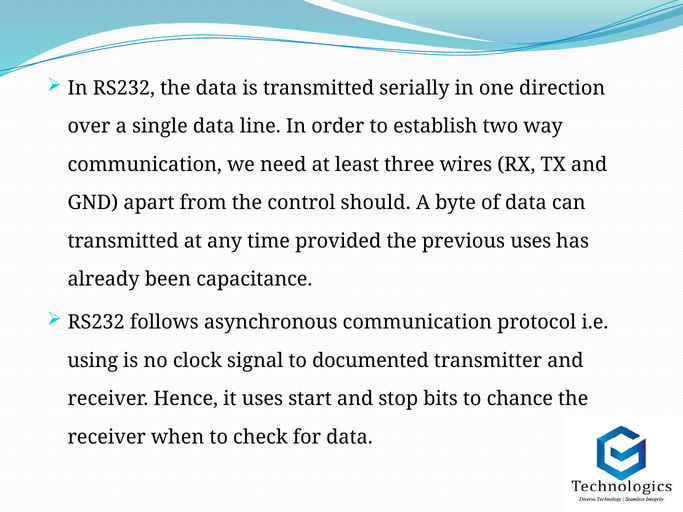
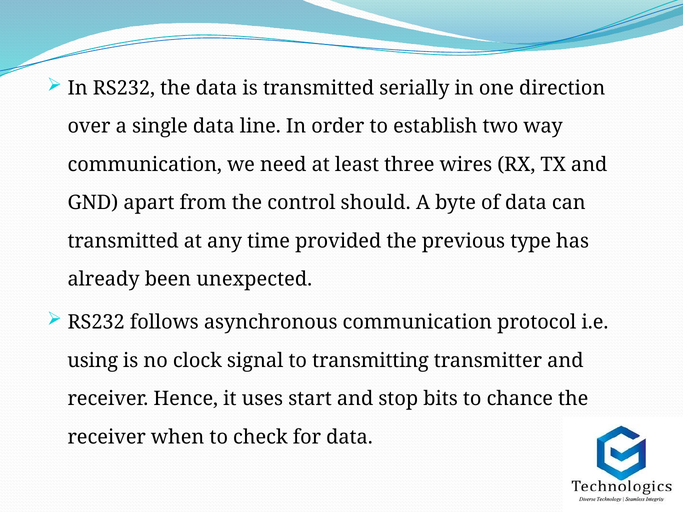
previous uses: uses -> type
capacitance: capacitance -> unexpected
documented: documented -> transmitting
